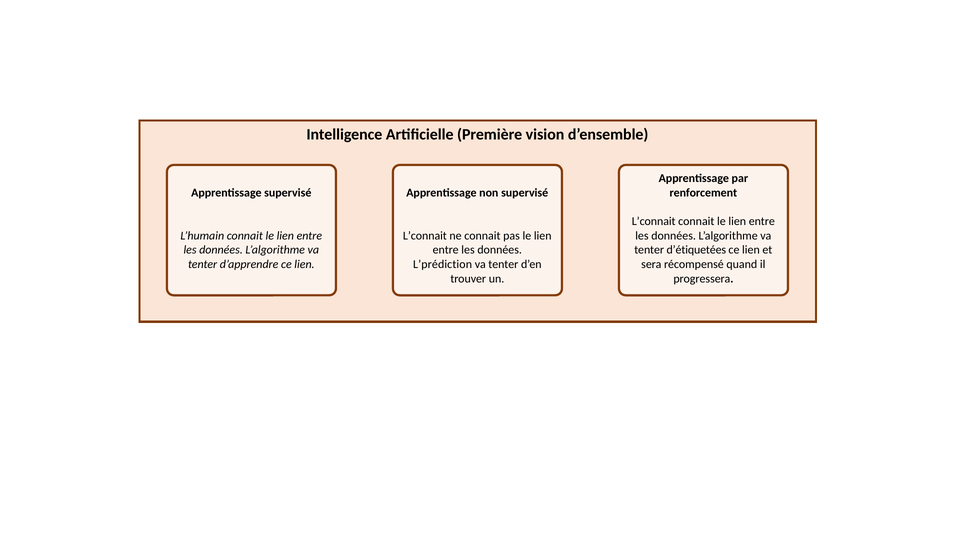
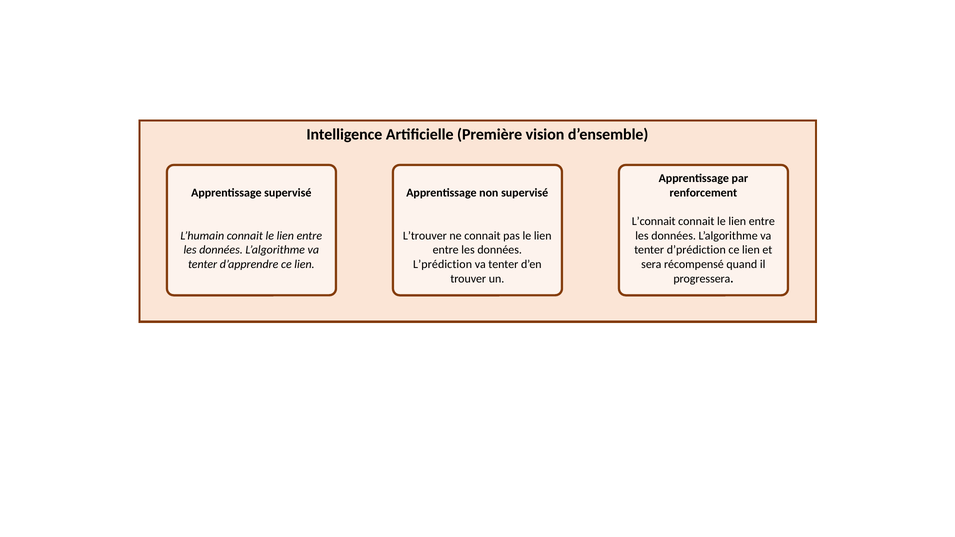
L’connait at (425, 236): L’connait -> L’trouver
d’étiquetées: d’étiquetées -> d’prédiction
